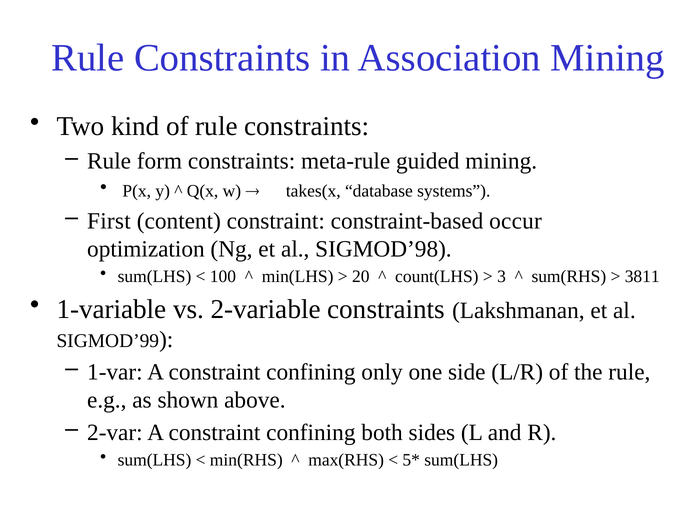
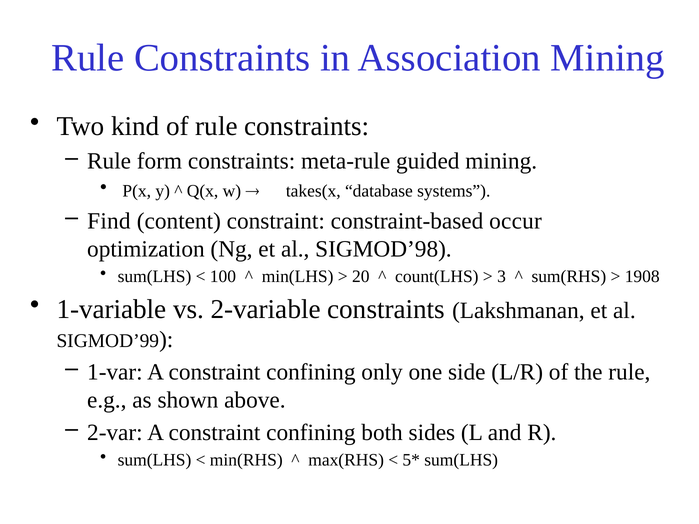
First: First -> Find
3811: 3811 -> 1908
